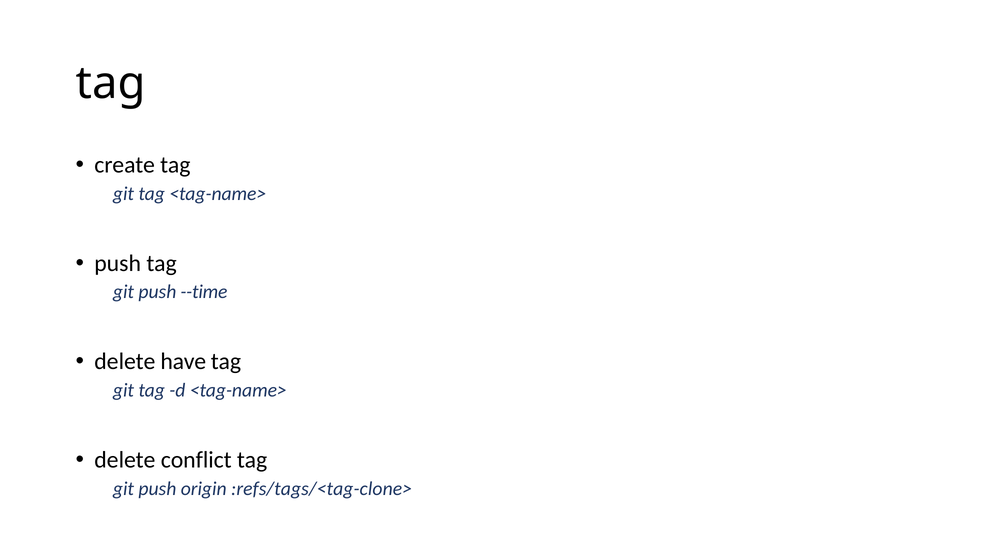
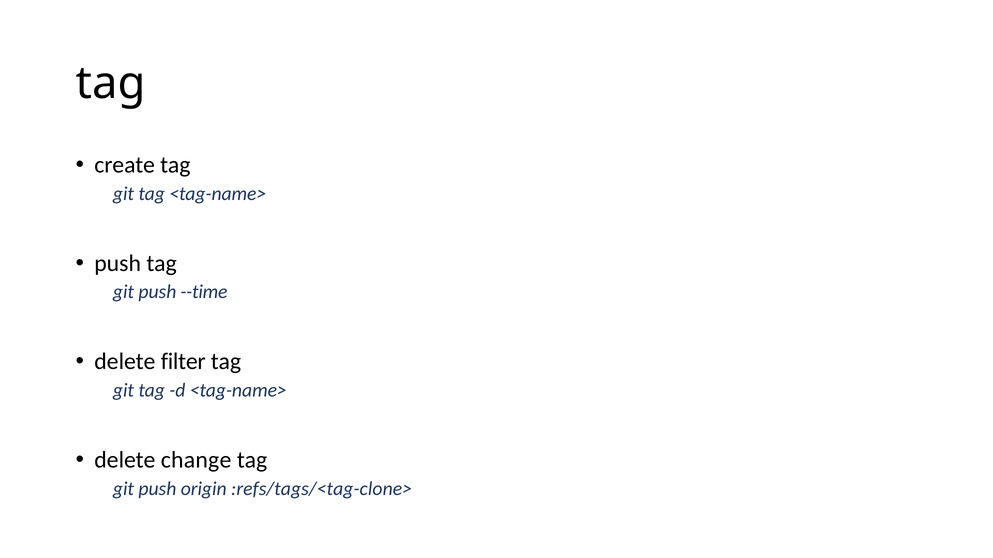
have: have -> filter
conflict: conflict -> change
